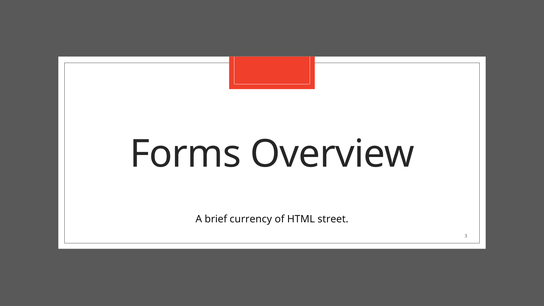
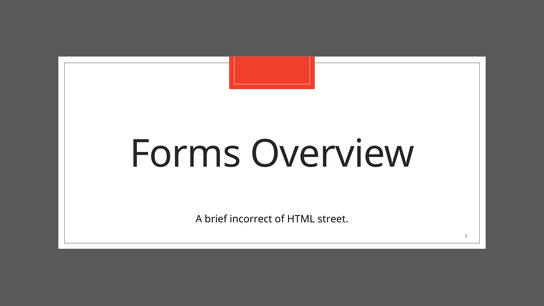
currency: currency -> incorrect
